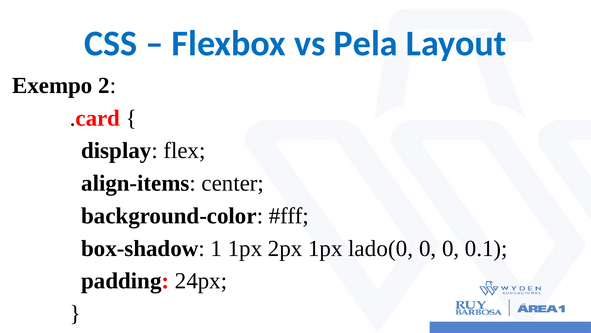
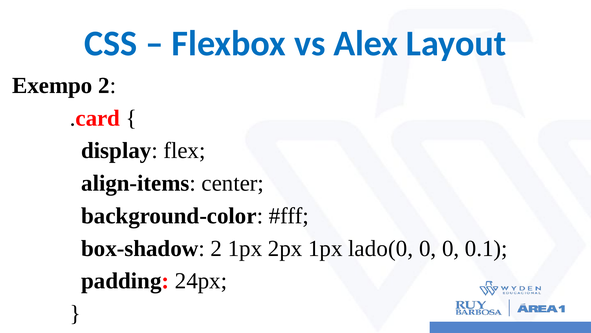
Pela: Pela -> Alex
box-shadow 1: 1 -> 2
